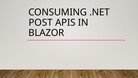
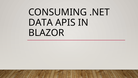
POST: POST -> DATA
